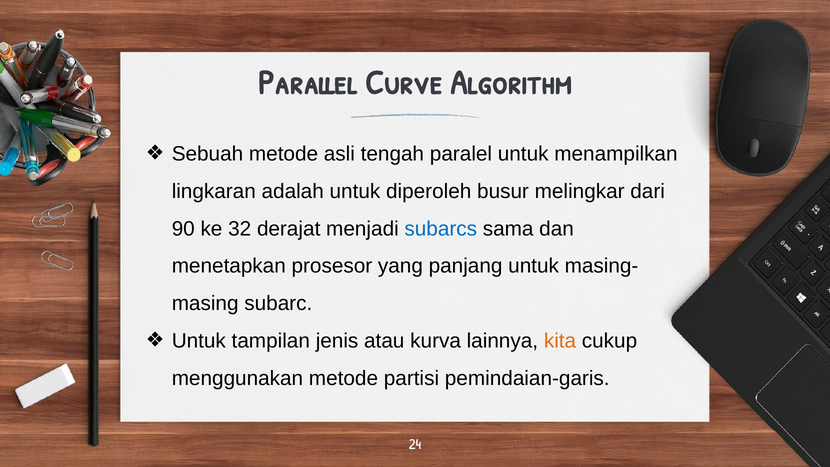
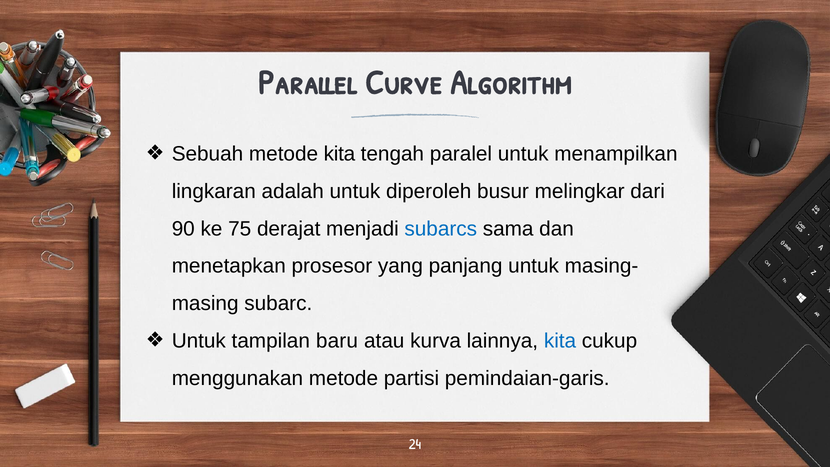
metode asli: asli -> kita
32: 32 -> 75
jenis: jenis -> baru
kita at (560, 341) colour: orange -> blue
